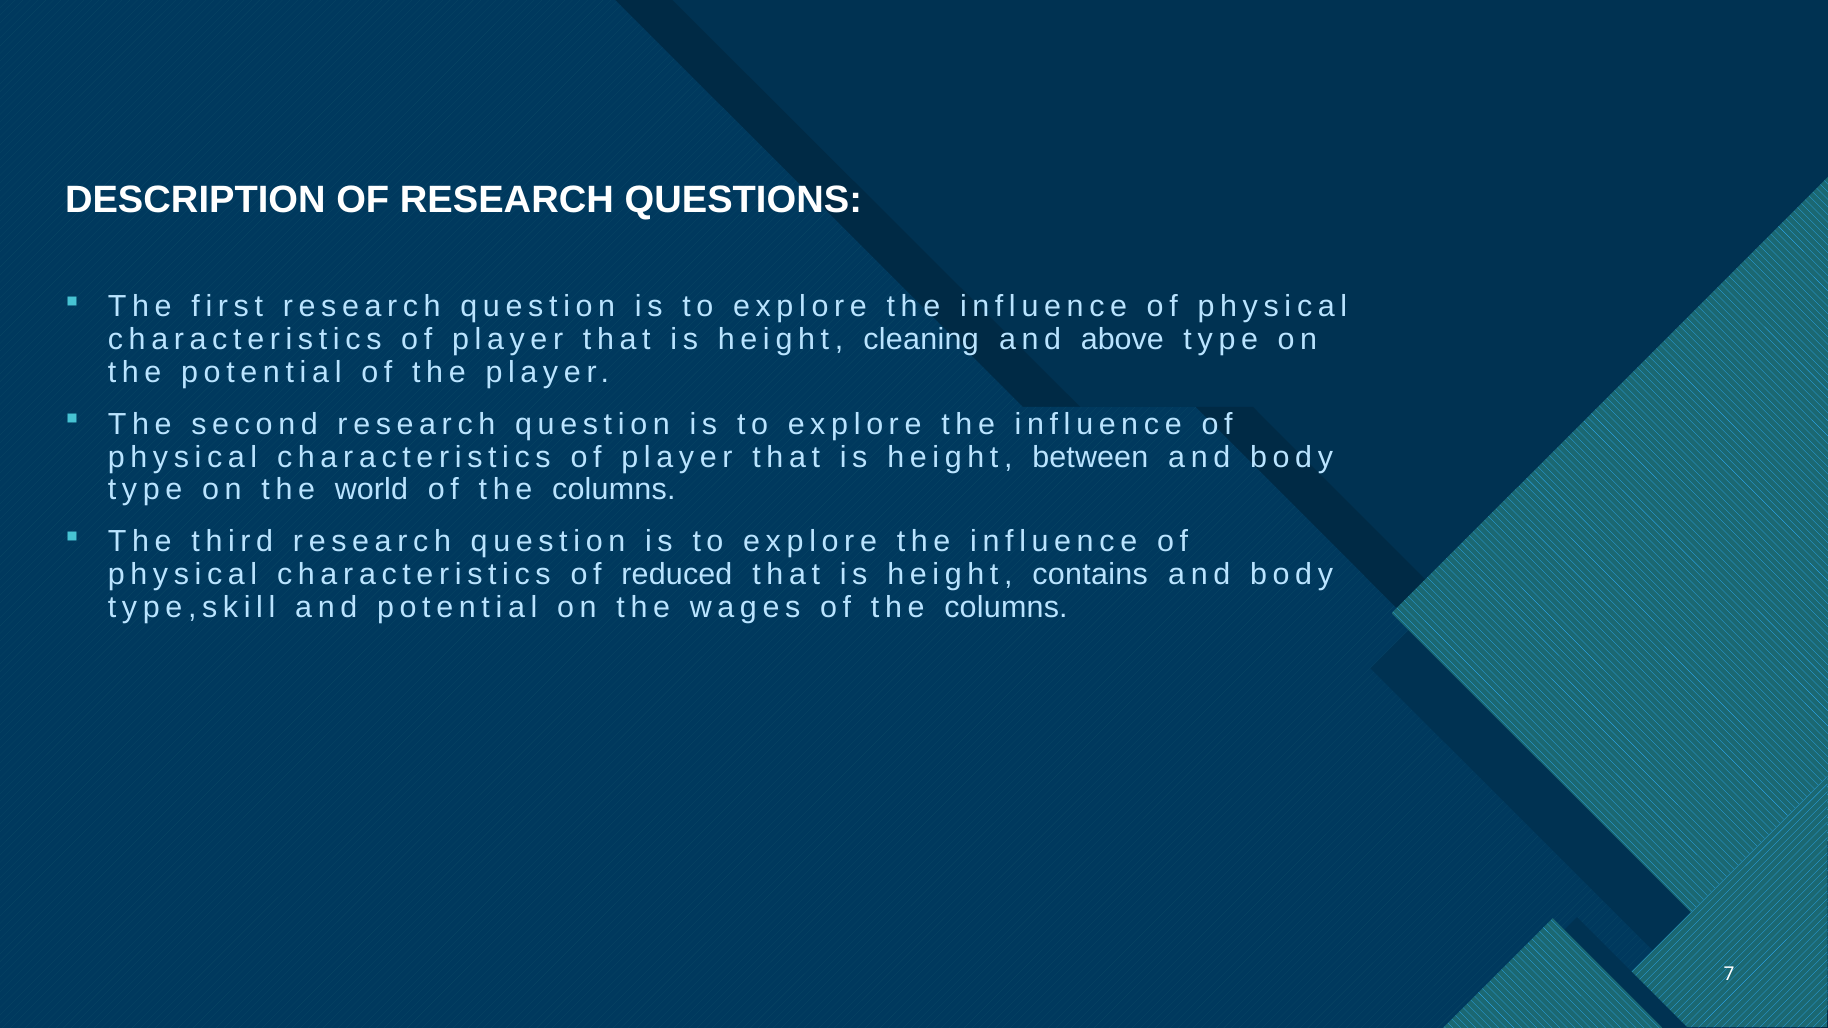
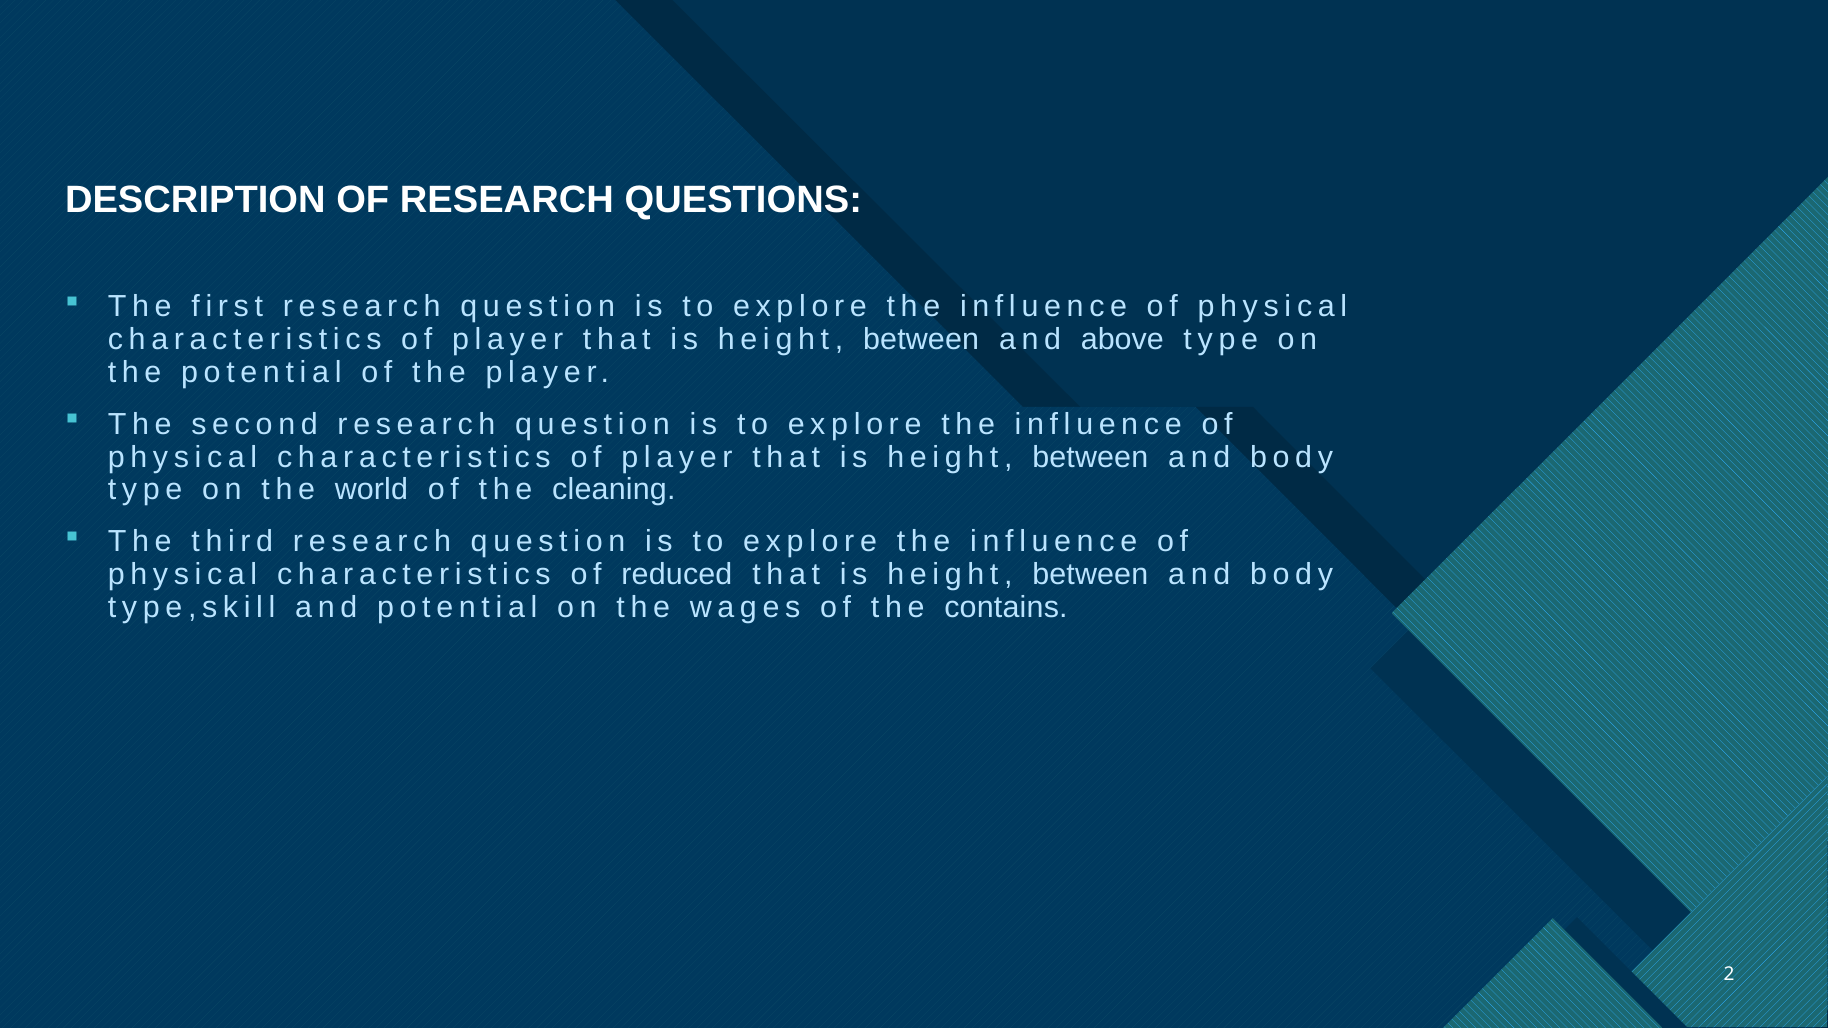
cleaning at (921, 340): cleaning -> between
columns at (614, 490): columns -> cleaning
contains at (1090, 575): contains -> between
wages of the columns: columns -> contains
7: 7 -> 2
